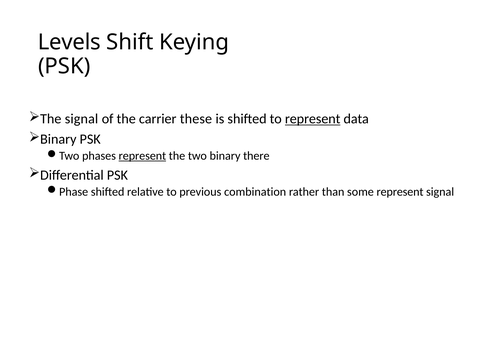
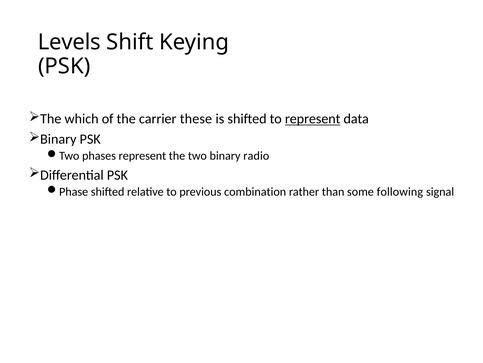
The signal: signal -> which
represent at (142, 156) underline: present -> none
there: there -> radio
some represent: represent -> following
